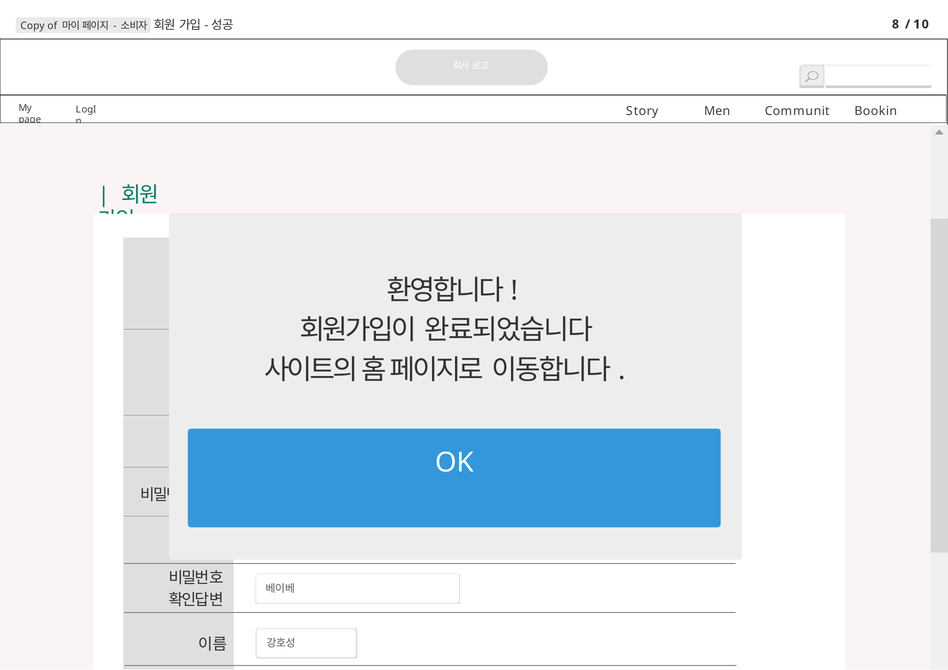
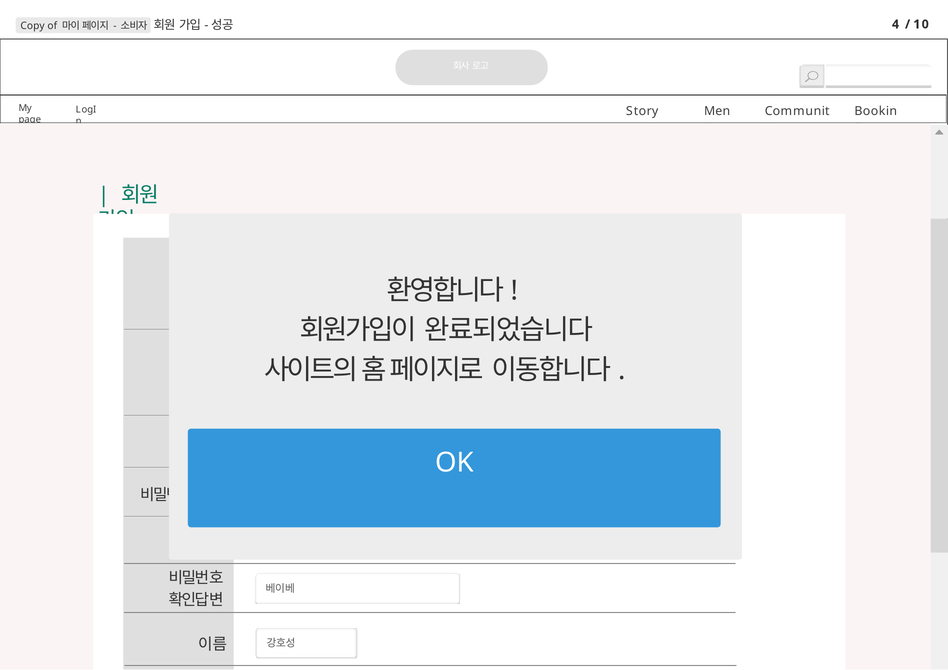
8: 8 -> 4
